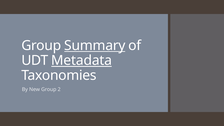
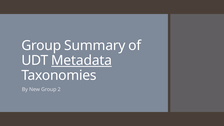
Summary underline: present -> none
